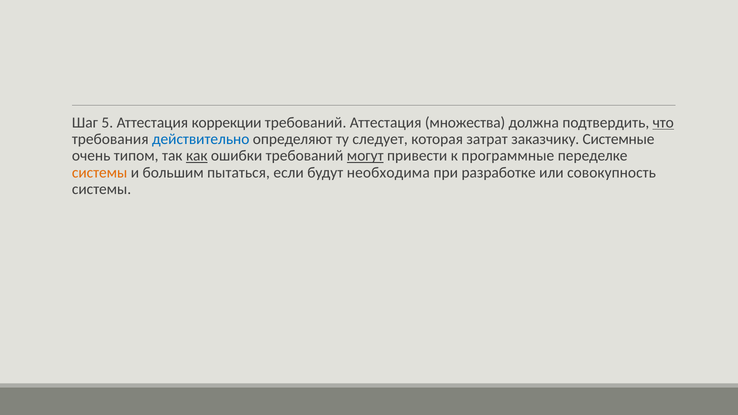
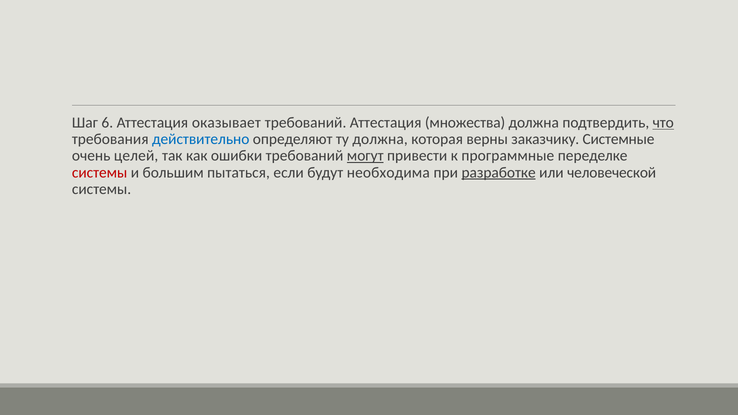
5: 5 -> 6
коррекции: коррекции -> оказывает
ту следует: следует -> должна
затрат: затрат -> верны
типом: типом -> целей
как underline: present -> none
системы at (100, 173) colour: orange -> red
разработке underline: none -> present
совокупность: совокупность -> человеческой
